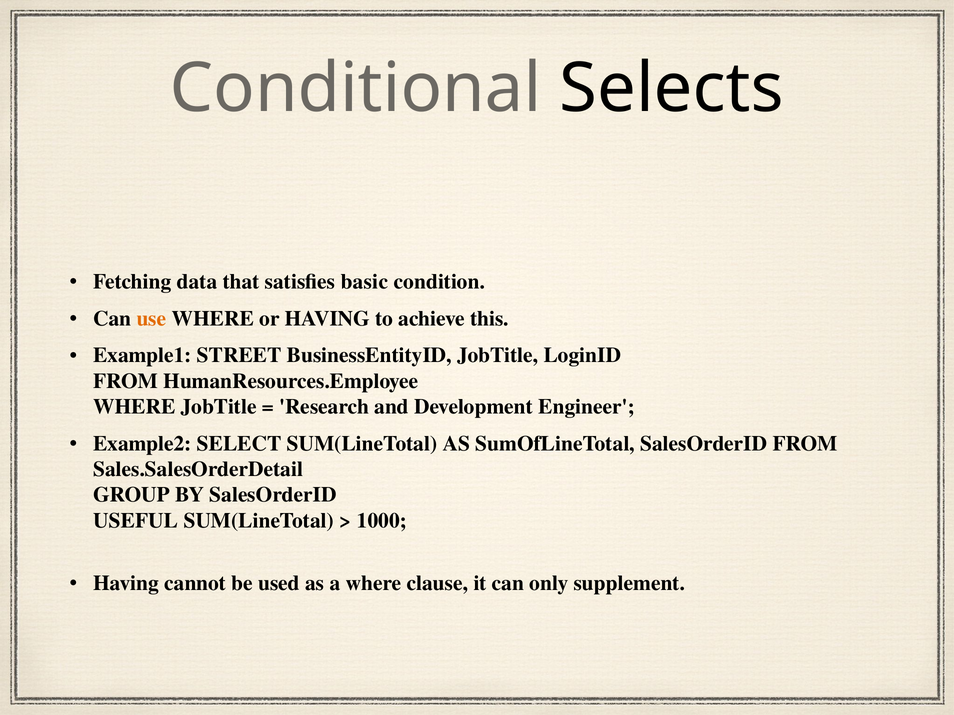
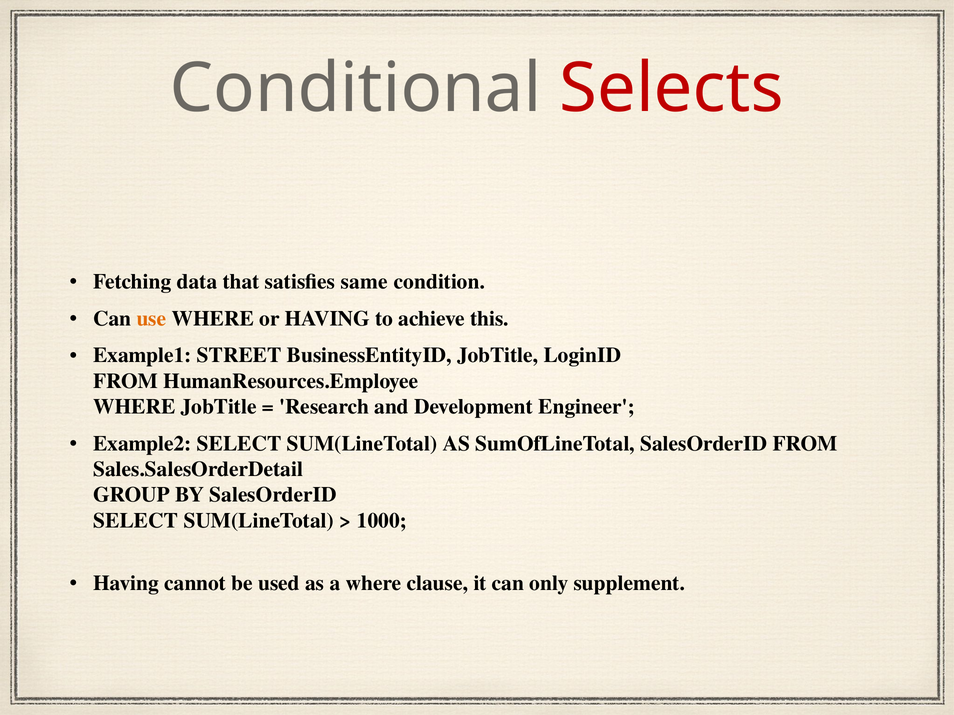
Selects colour: black -> red
basic: basic -> same
USEFUL at (136, 521): USEFUL -> SELECT
